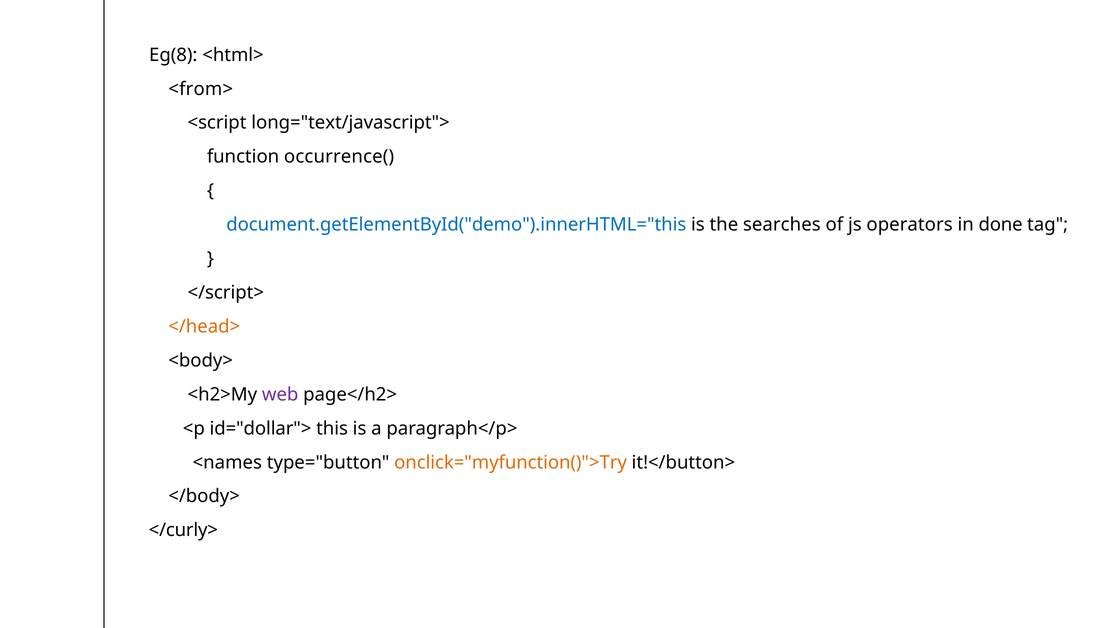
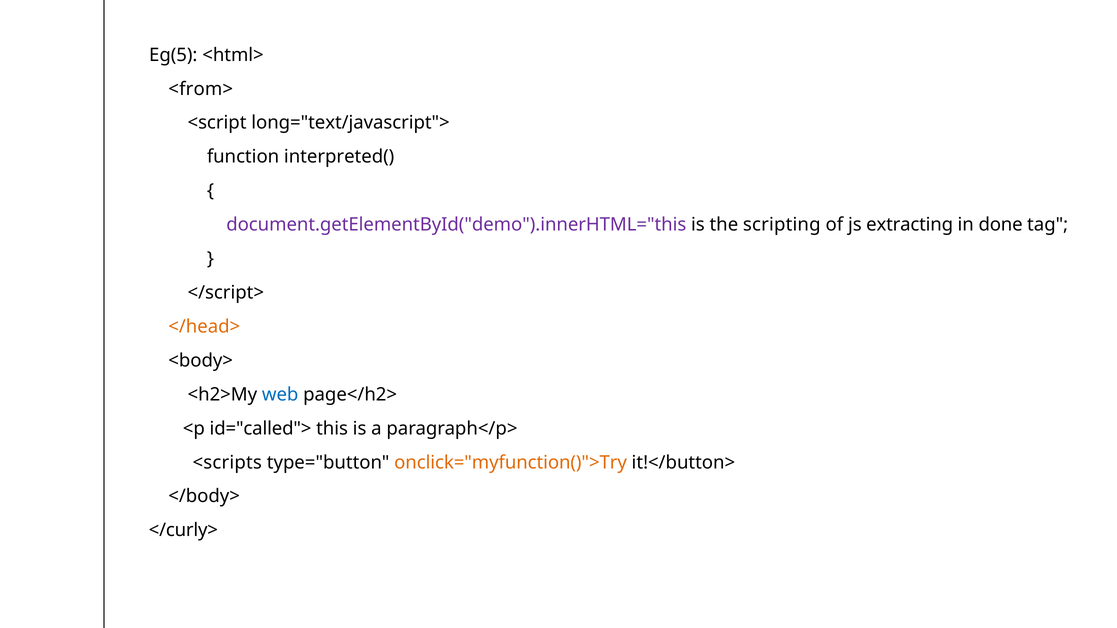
Eg(8: Eg(8 -> Eg(5
occurrence(: occurrence( -> interpreted(
document.getElementById("demo").innerHTML="this colour: blue -> purple
searches: searches -> scripting
operators: operators -> extracting
web colour: purple -> blue
id="dollar">: id="dollar"> -> id="called">
<names: <names -> <scripts
